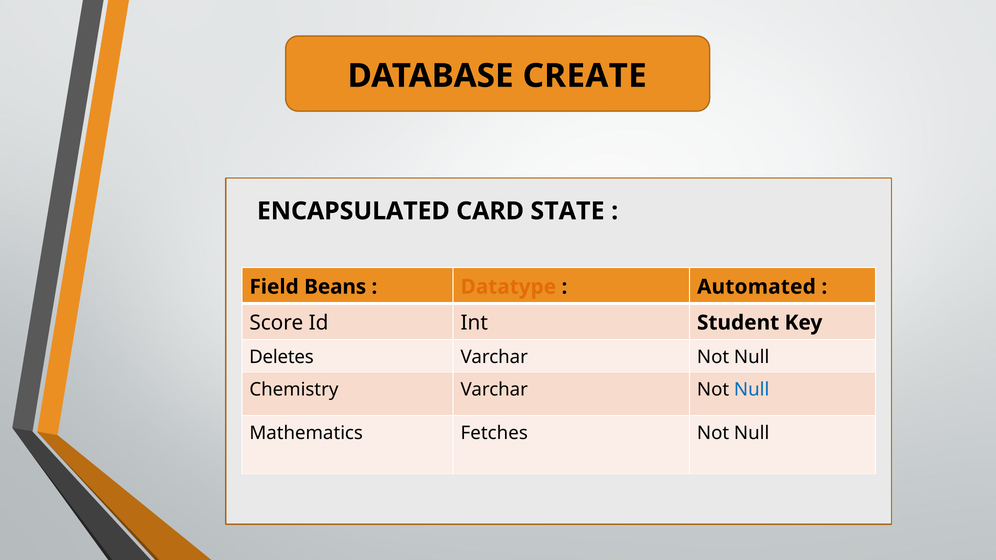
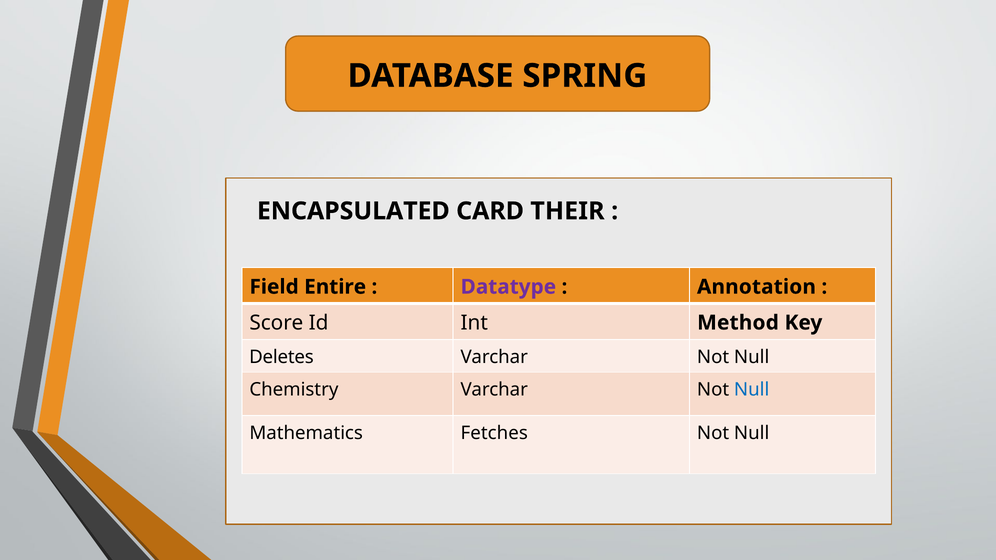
CREATE: CREATE -> SPRING
STATE: STATE -> THEIR
Beans: Beans -> Entire
Datatype colour: orange -> purple
Automated: Automated -> Annotation
Student: Student -> Method
